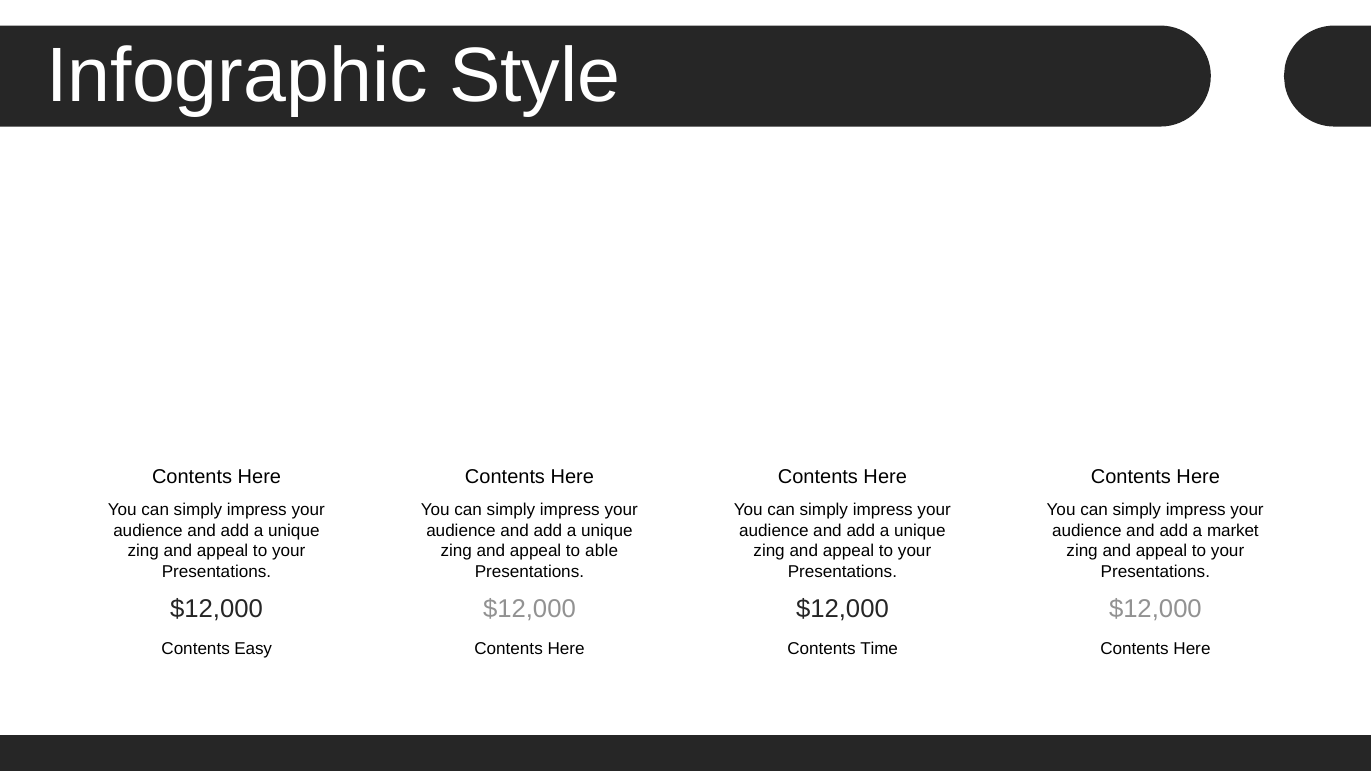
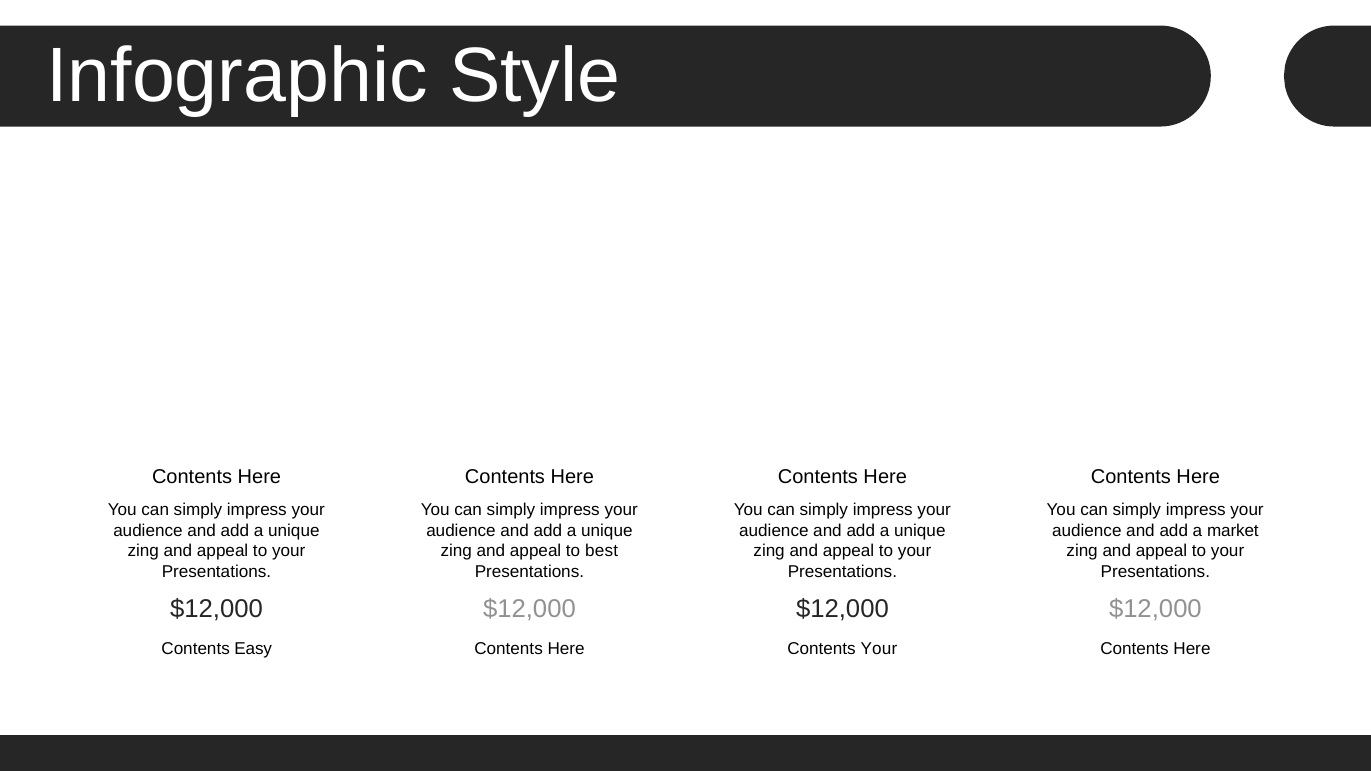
able: able -> best
Contents Time: Time -> Your
